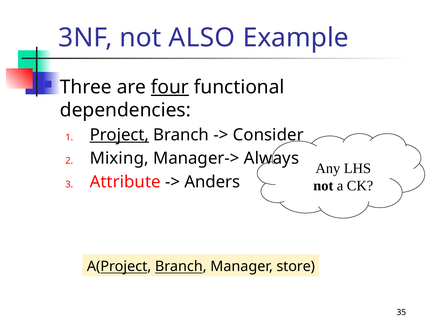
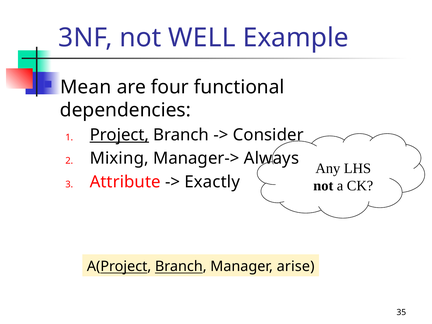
ALSO: ALSO -> WELL
Three: Three -> Mean
four underline: present -> none
Anders: Anders -> Exactly
store: store -> arise
